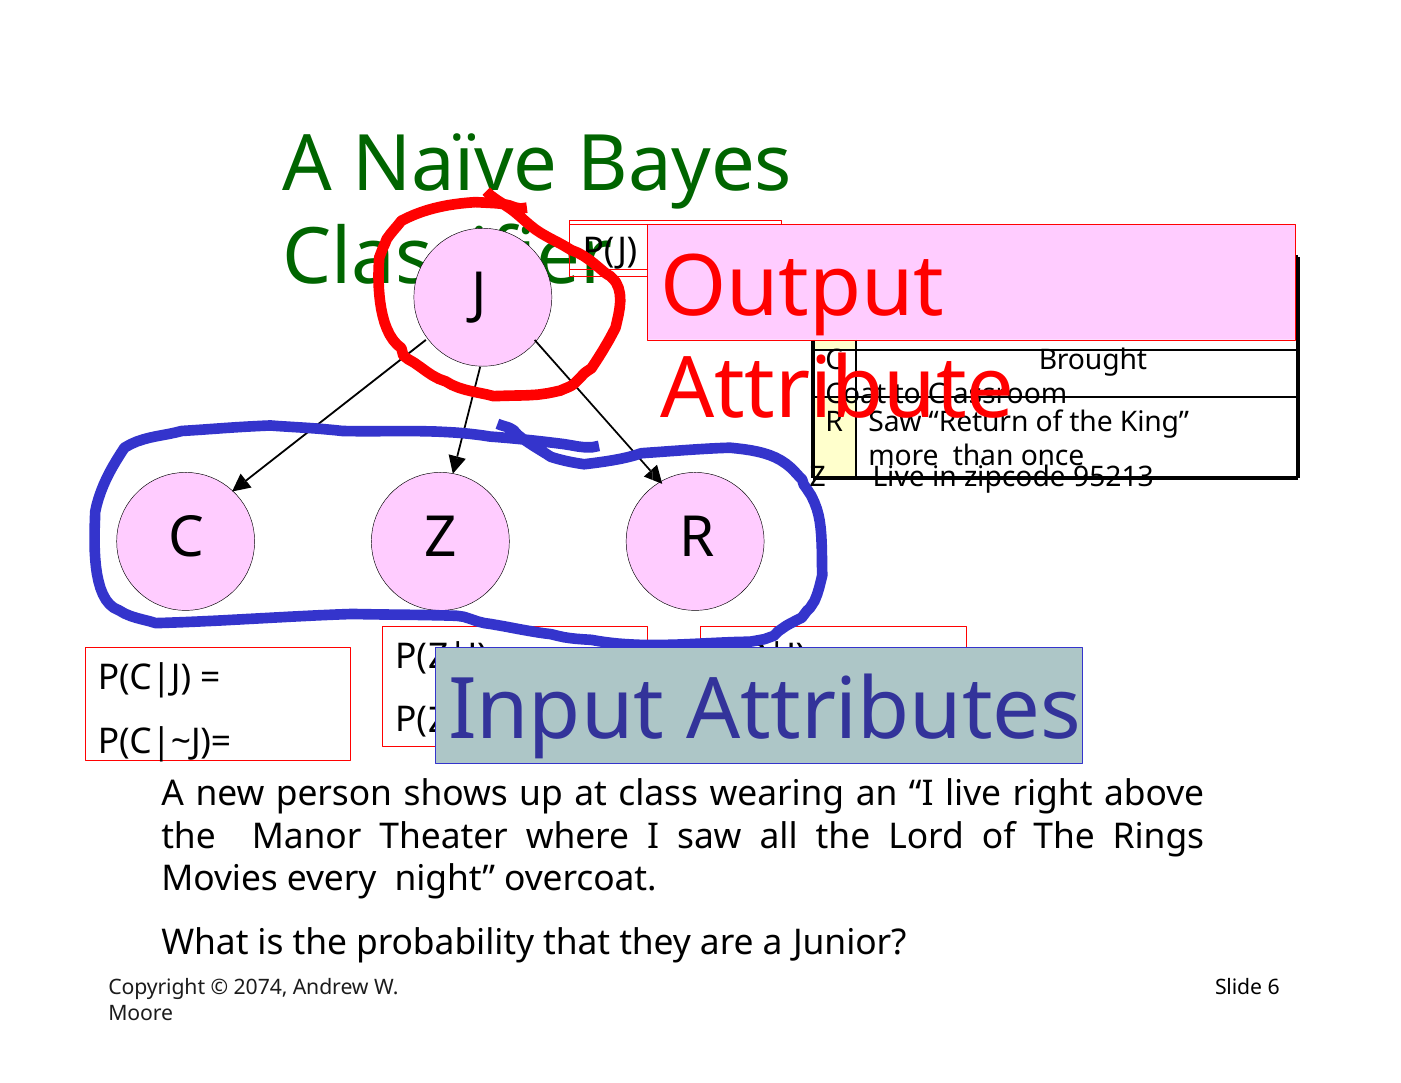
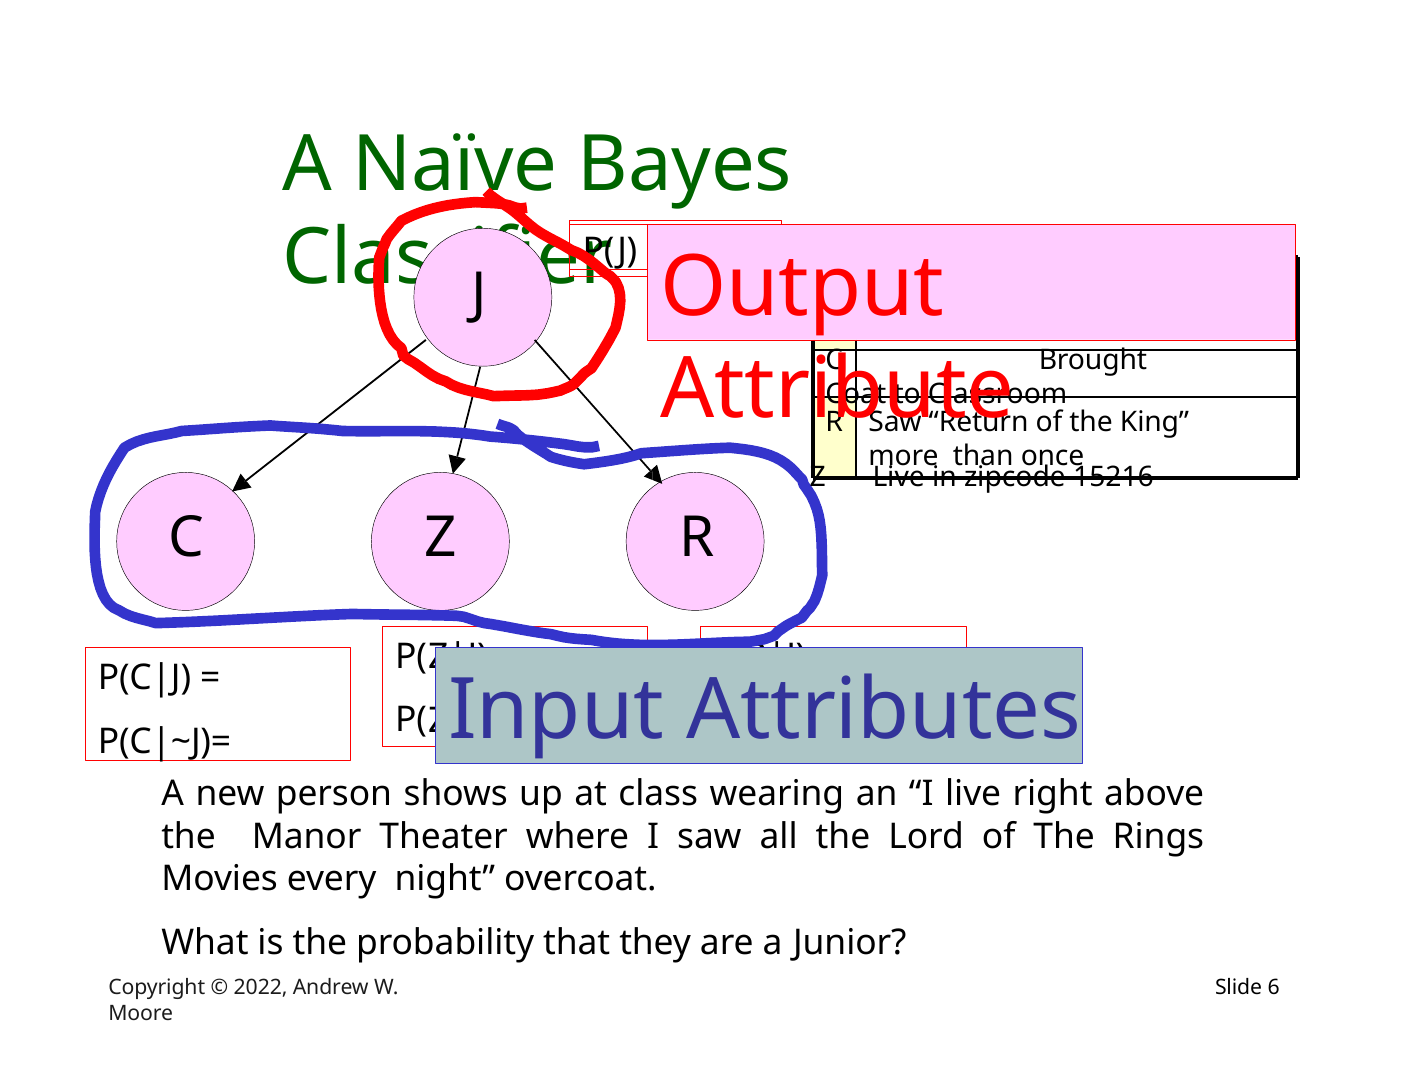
95213: 95213 -> 15216
2074: 2074 -> 2022
